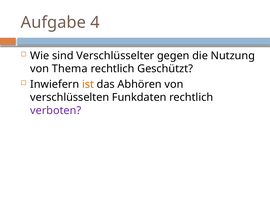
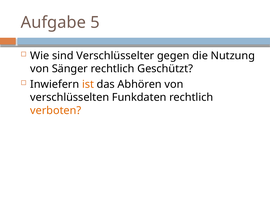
4: 4 -> 5
Thema: Thema -> Sänger
verboten colour: purple -> orange
